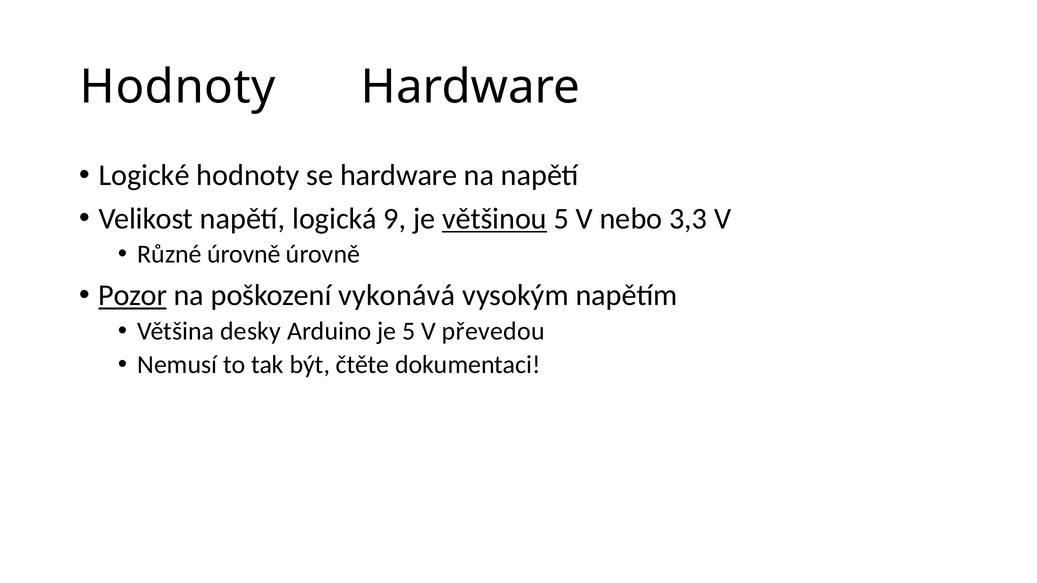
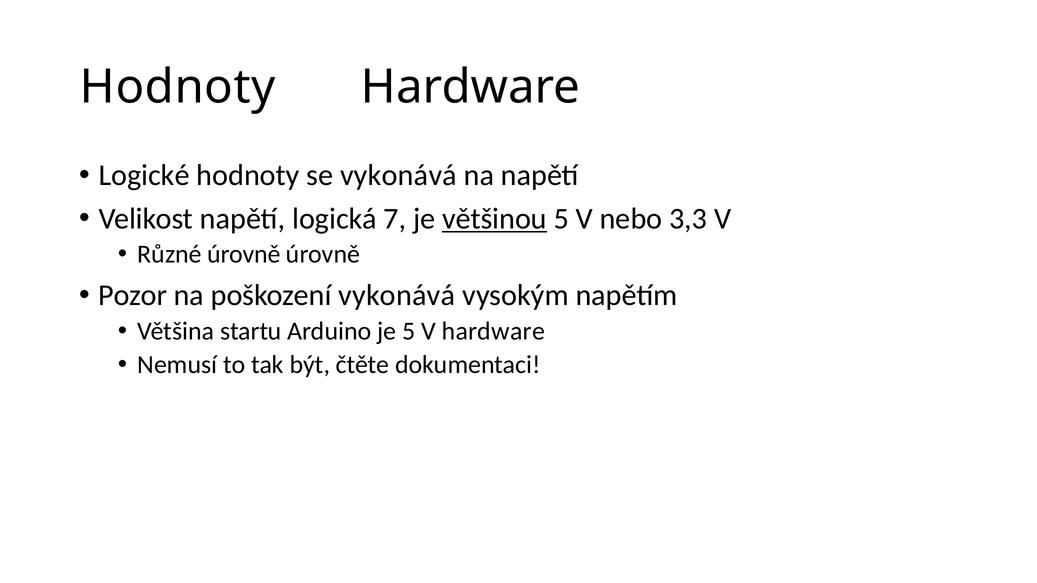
se hardware: hardware -> vykonává
9: 9 -> 7
Pozor underline: present -> none
desky: desky -> startu
V převedou: převedou -> hardware
